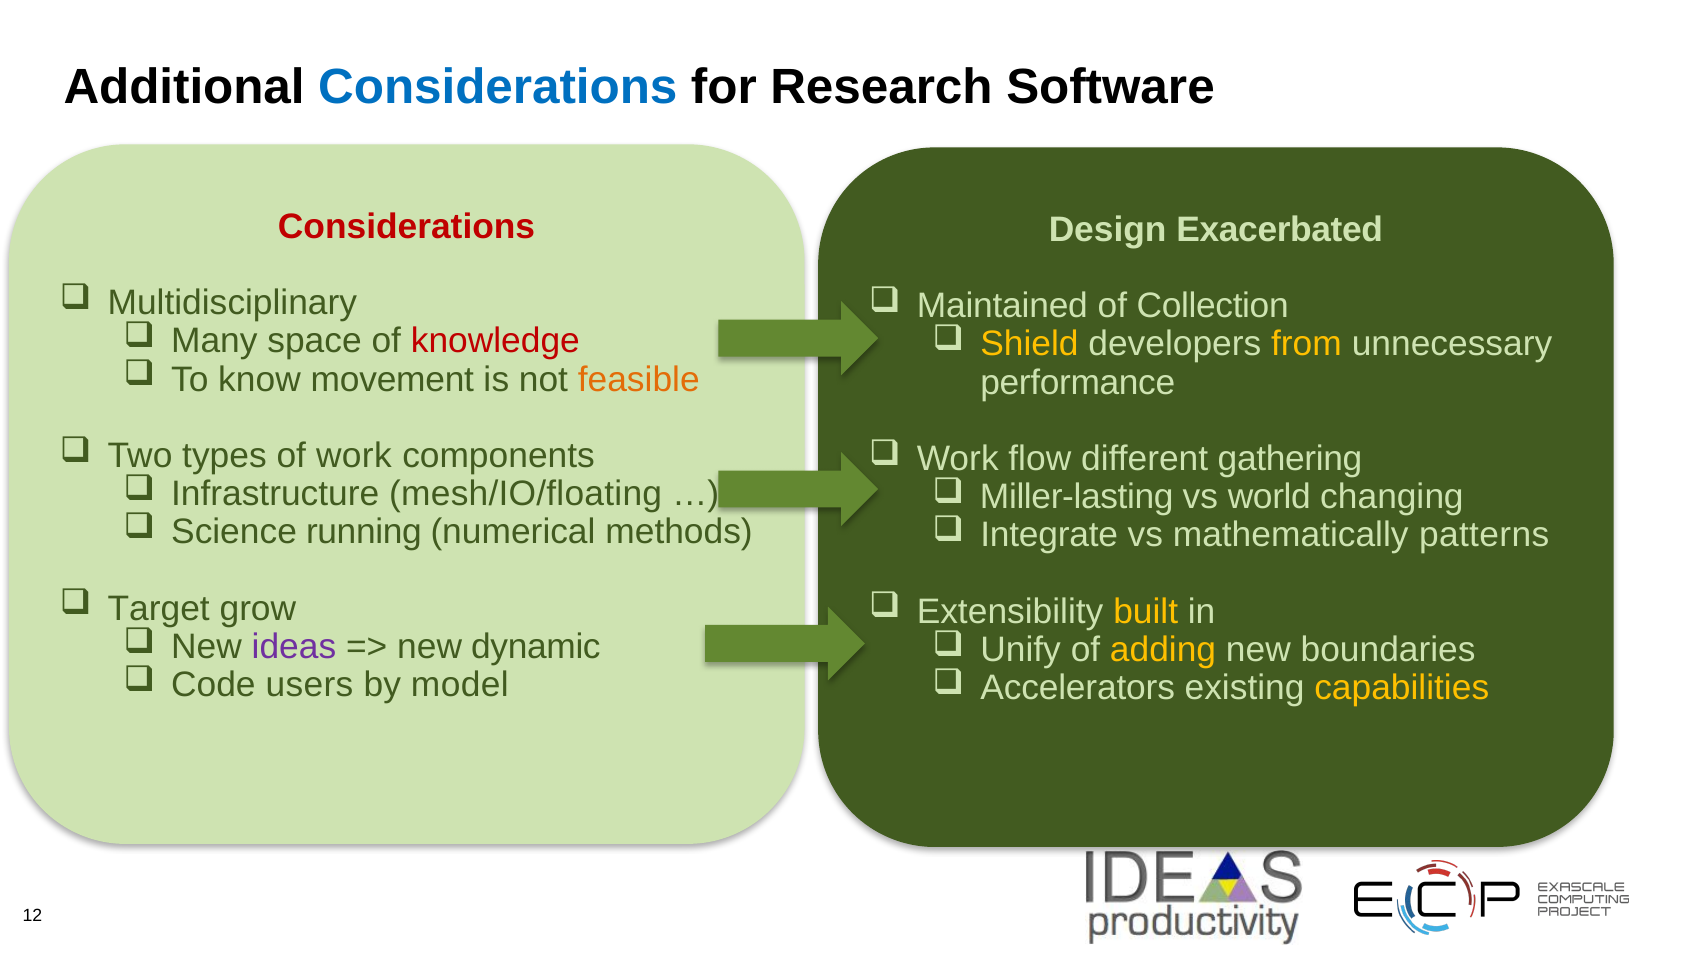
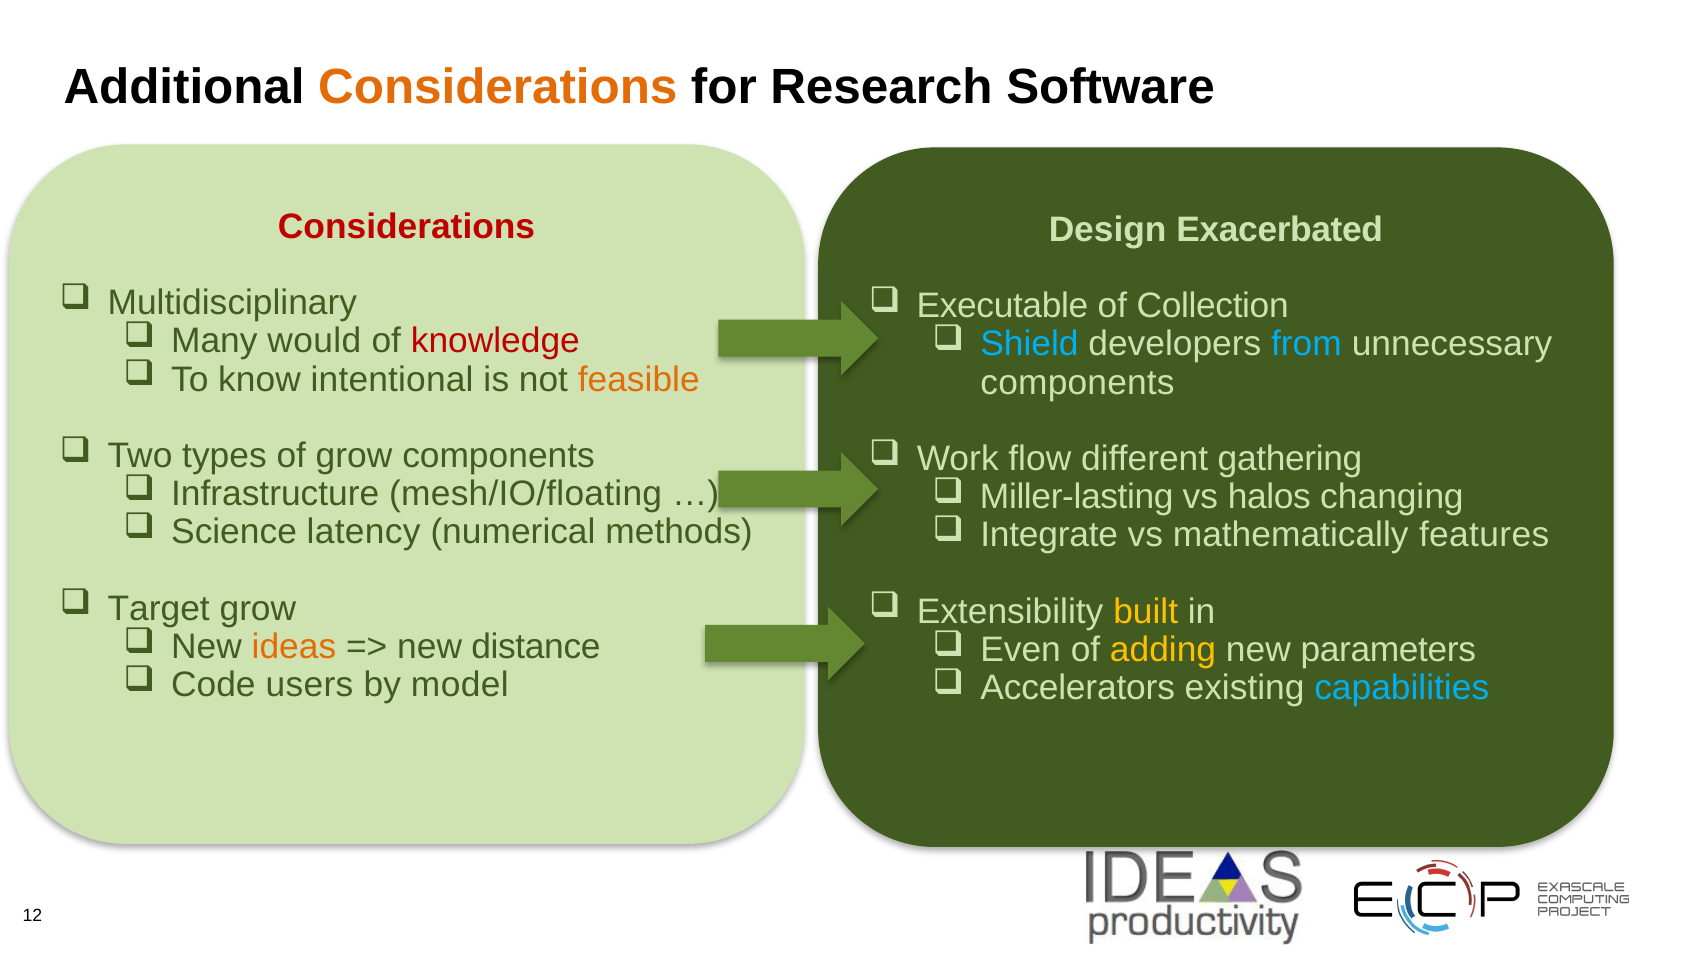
Considerations at (498, 88) colour: blue -> orange
Maintained: Maintained -> Executable
space: space -> would
Shield colour: yellow -> light blue
from colour: yellow -> light blue
movement: movement -> intentional
performance at (1078, 382): performance -> components
of work: work -> grow
world: world -> halos
running: running -> latency
patterns: patterns -> features
ideas colour: purple -> orange
dynamic: dynamic -> distance
Unify: Unify -> Even
boundaries: boundaries -> parameters
capabilities colour: yellow -> light blue
